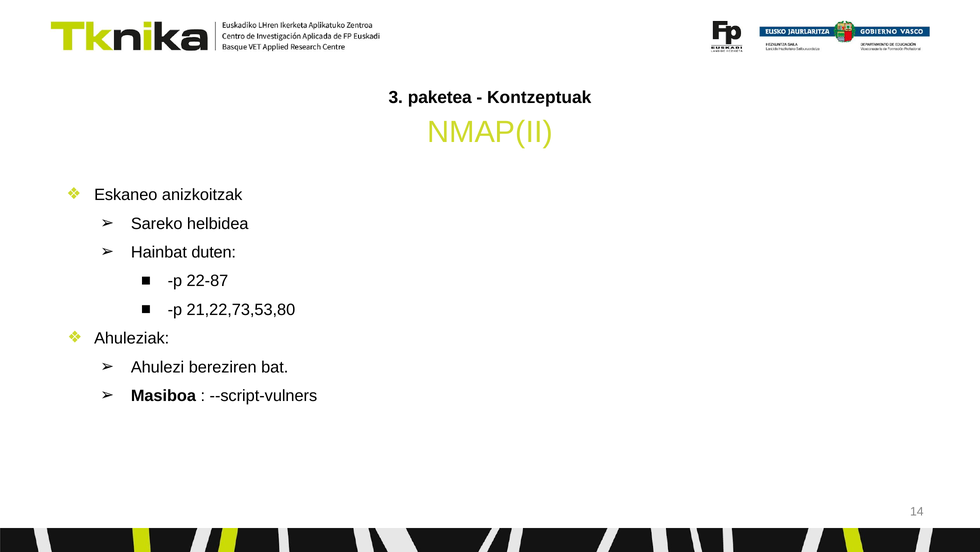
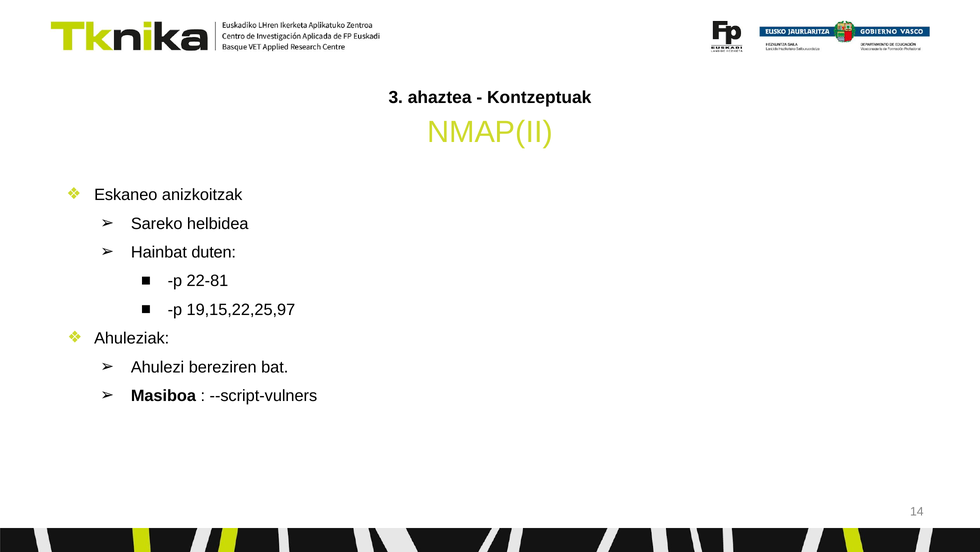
paketea: paketea -> ahaztea
22-87: 22-87 -> 22-81
21,22,73,53,80: 21,22,73,53,80 -> 19,15,22,25,97
